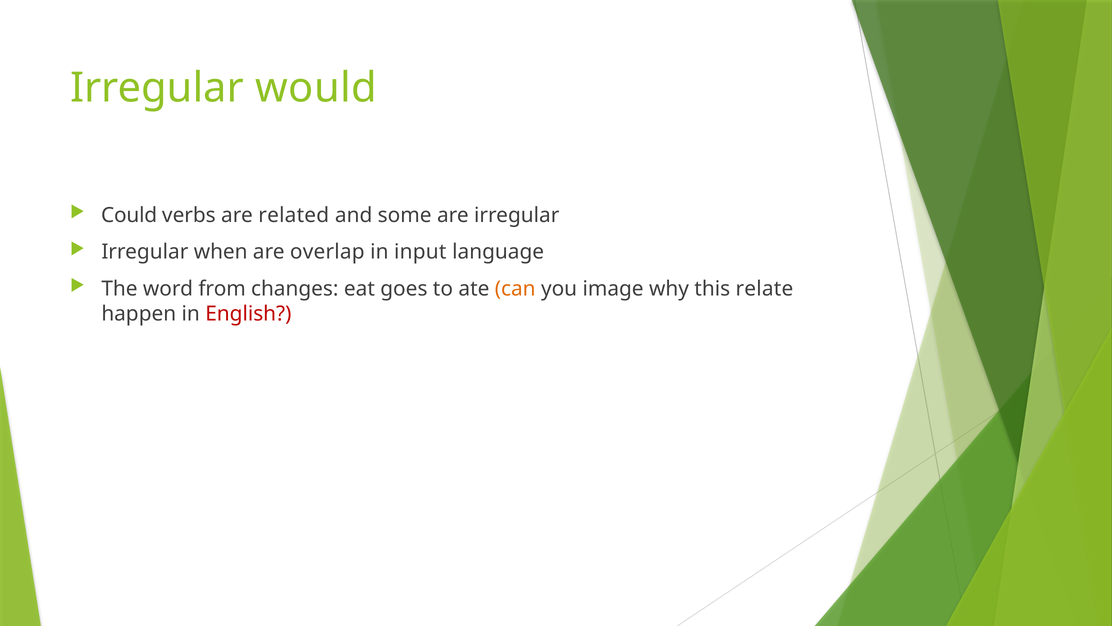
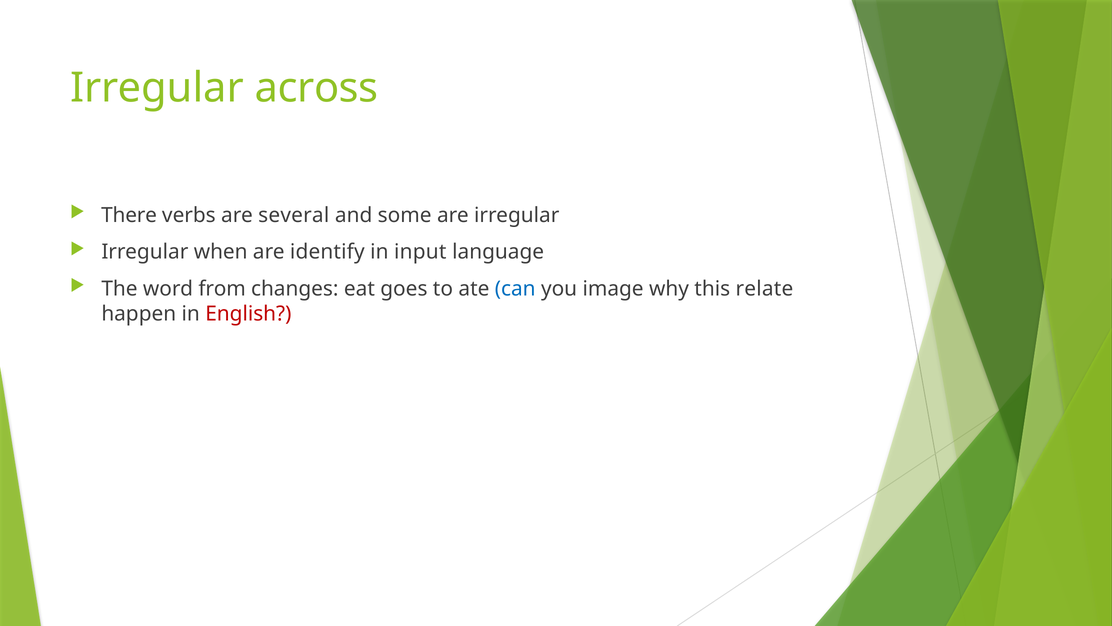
would: would -> across
Could: Could -> There
related: related -> several
overlap: overlap -> identify
can colour: orange -> blue
